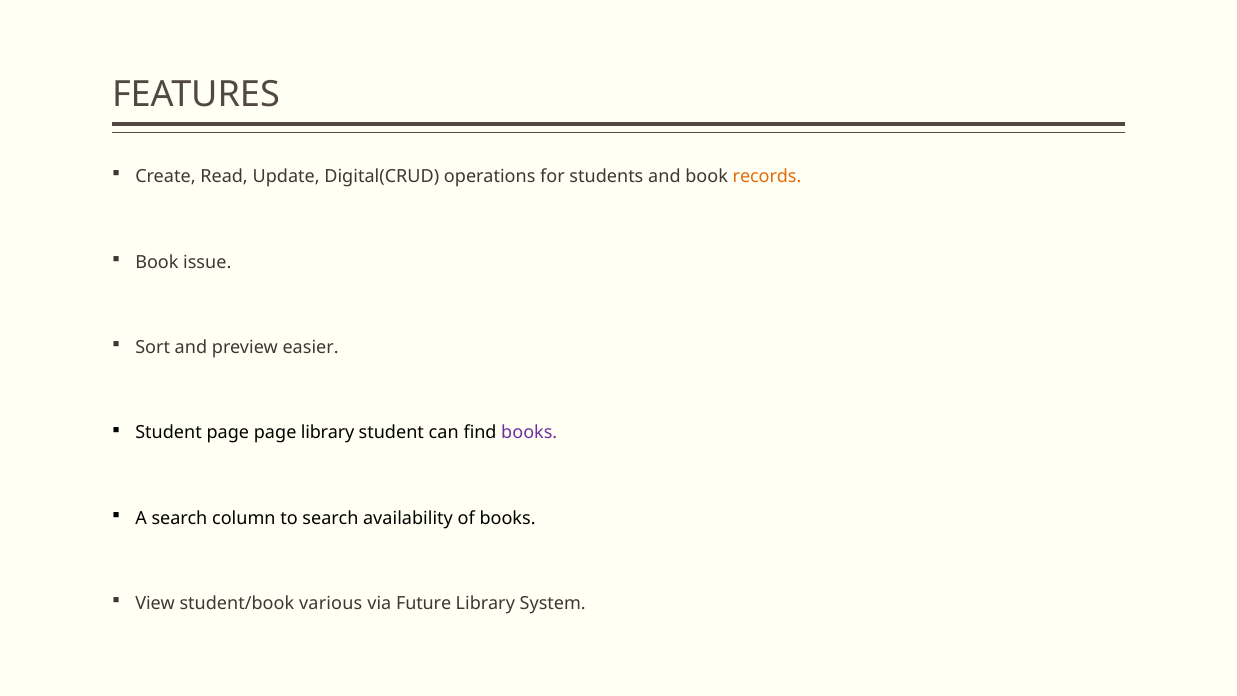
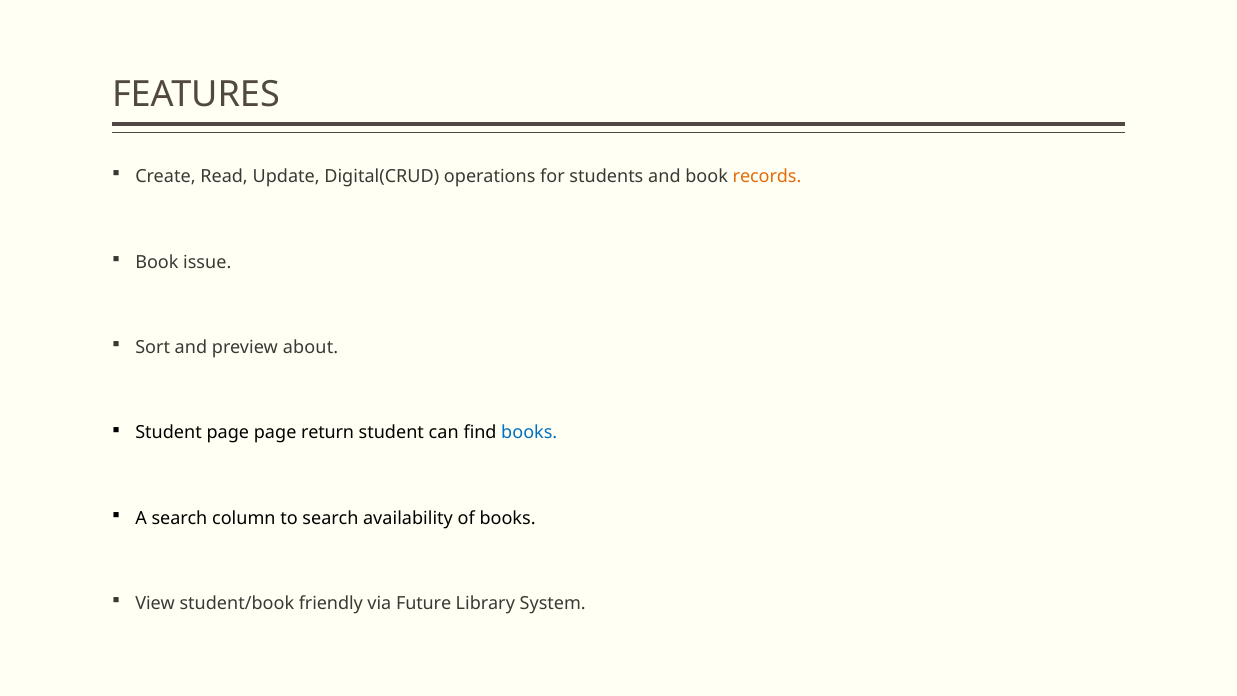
easier: easier -> about
page library: library -> return
books at (529, 433) colour: purple -> blue
various: various -> friendly
